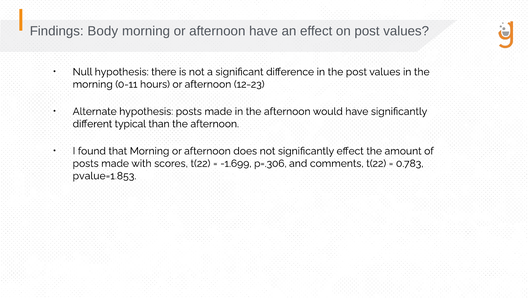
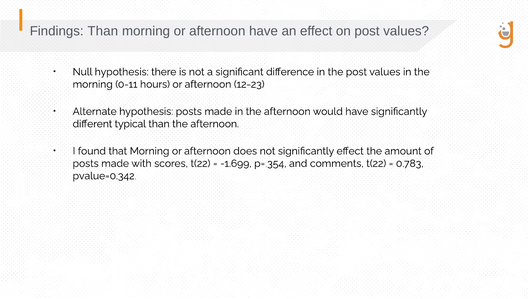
Findings Body: Body -> Than
p=.306: p=.306 -> p=.354
pvalue=1.853: pvalue=1.853 -> pvalue=0.342
